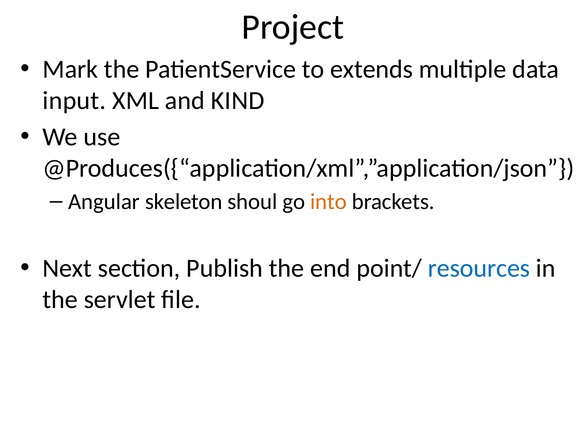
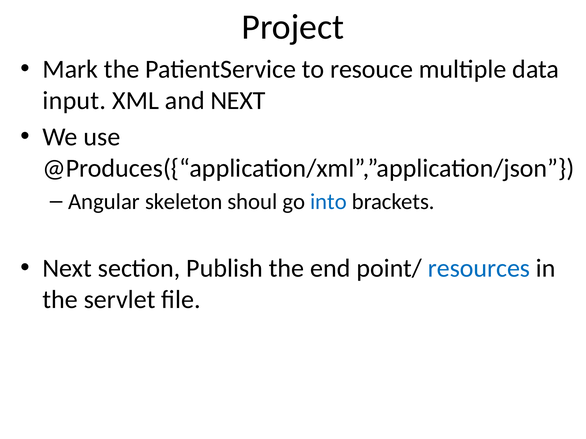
extends: extends -> resouce
and KIND: KIND -> NEXT
into colour: orange -> blue
